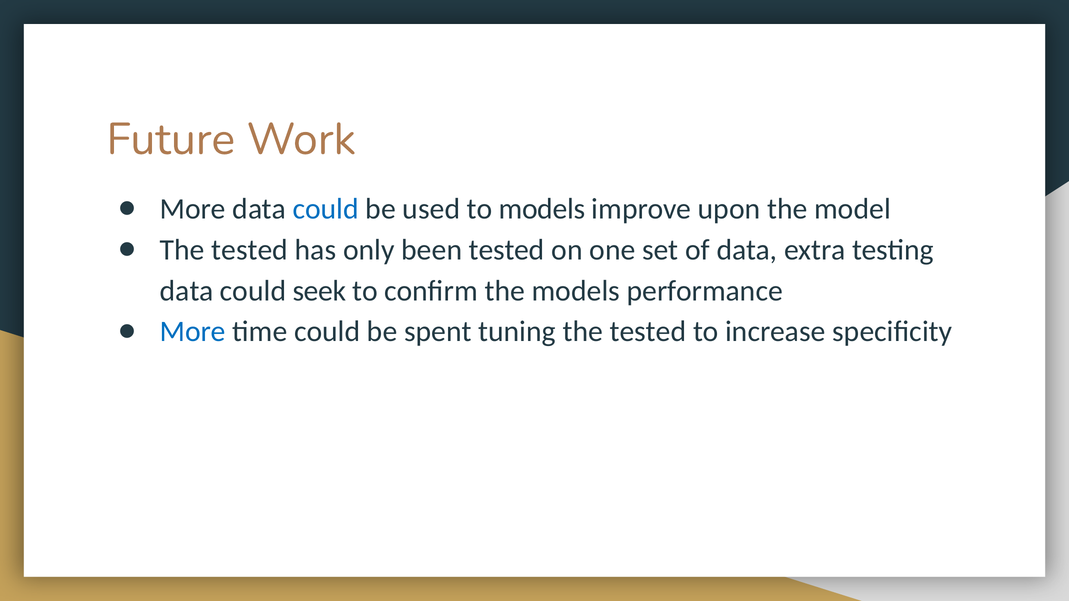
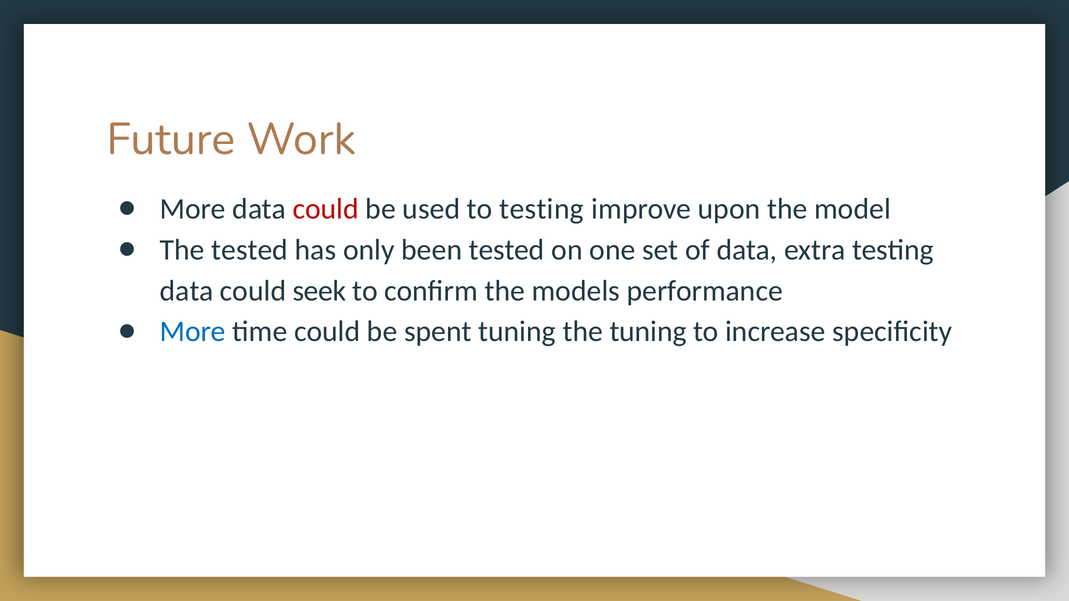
could at (326, 209) colour: blue -> red
to models: models -> testing
tuning the tested: tested -> tuning
